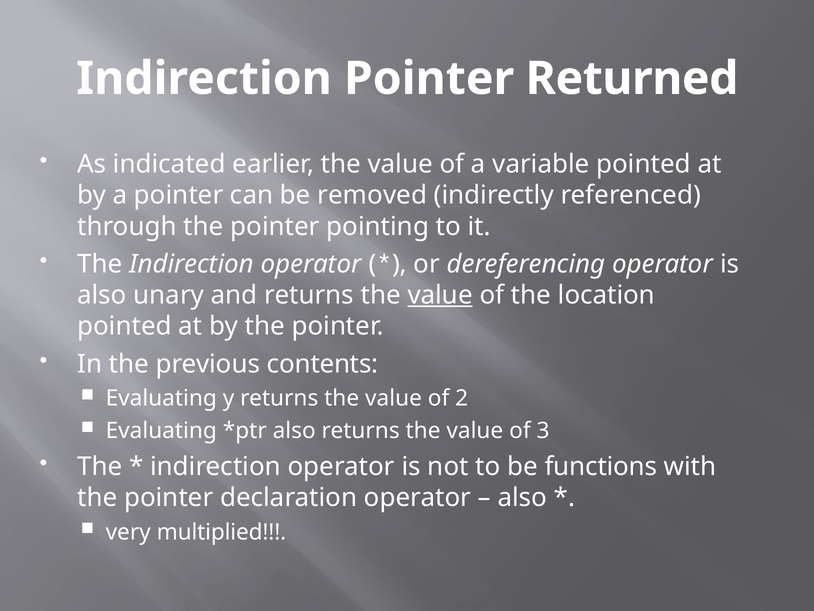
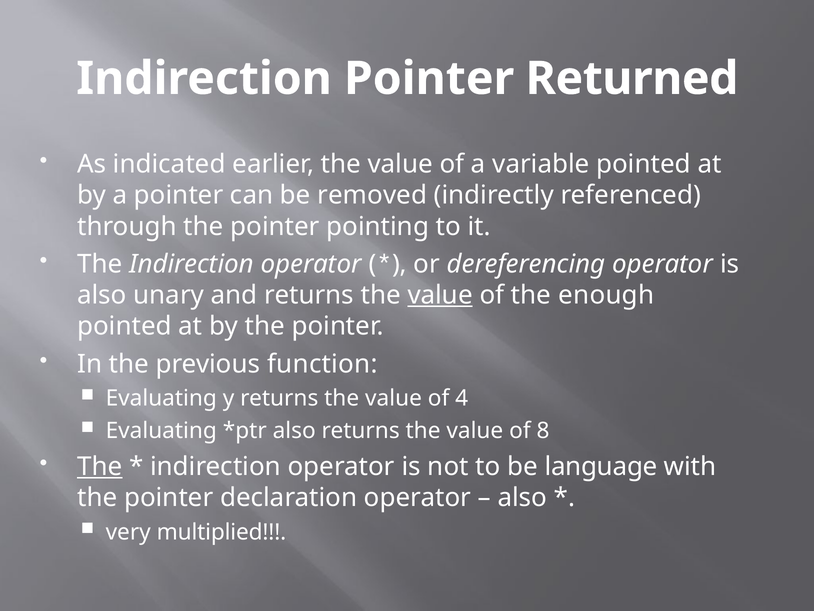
location: location -> enough
contents: contents -> function
2: 2 -> 4
3: 3 -> 8
The at (100, 466) underline: none -> present
functions: functions -> language
